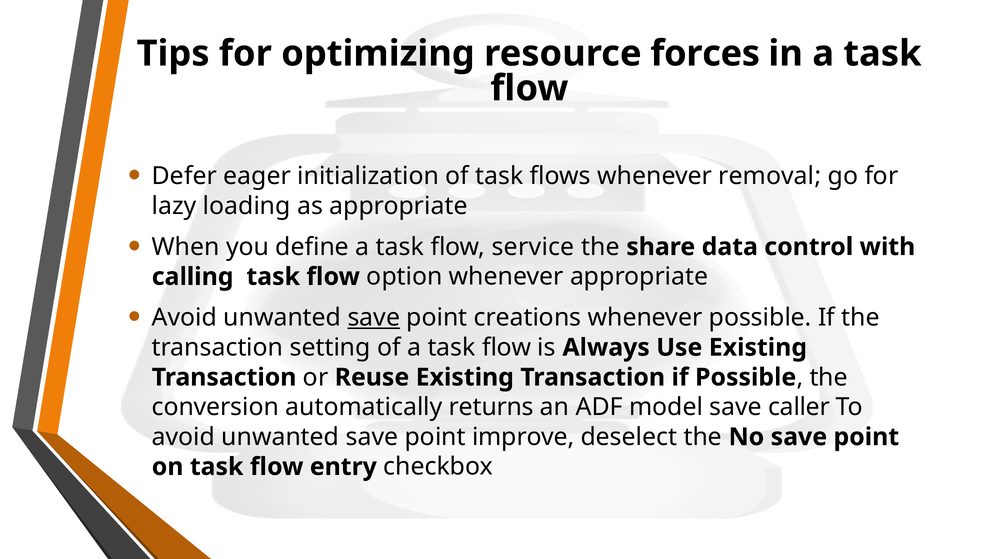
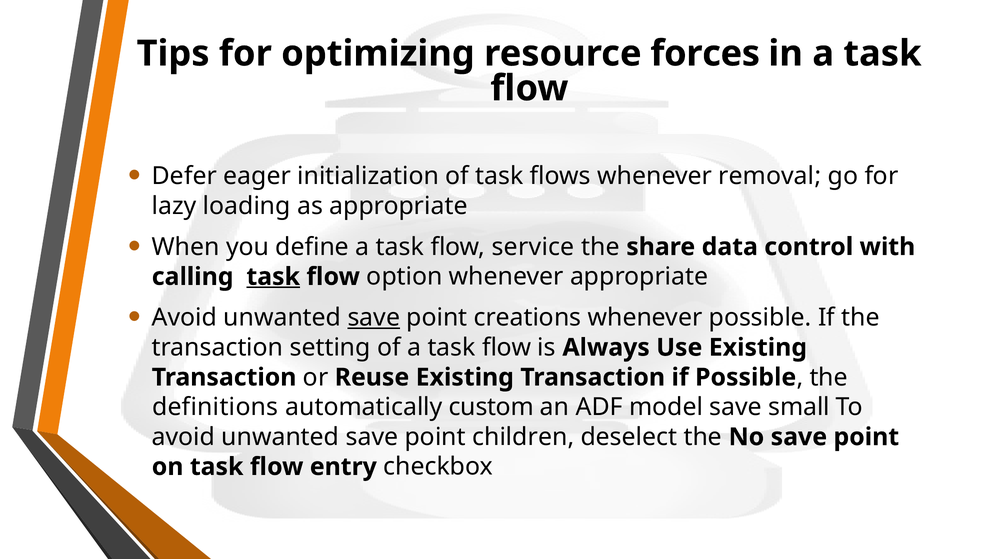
task at (273, 277) underline: none -> present
conversion: conversion -> definitions
returns: returns -> custom
caller: caller -> small
improve: improve -> children
